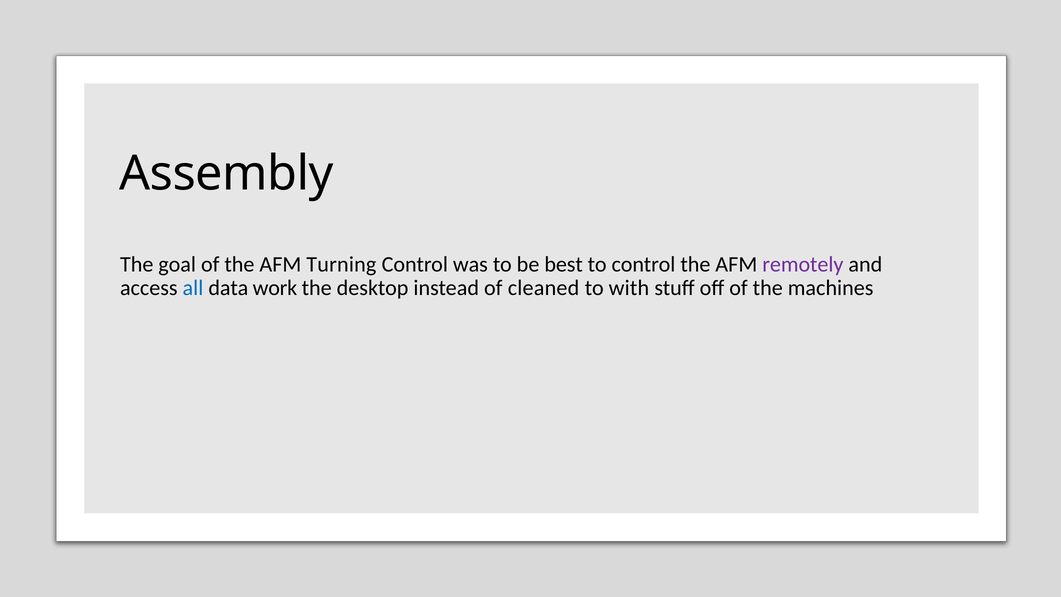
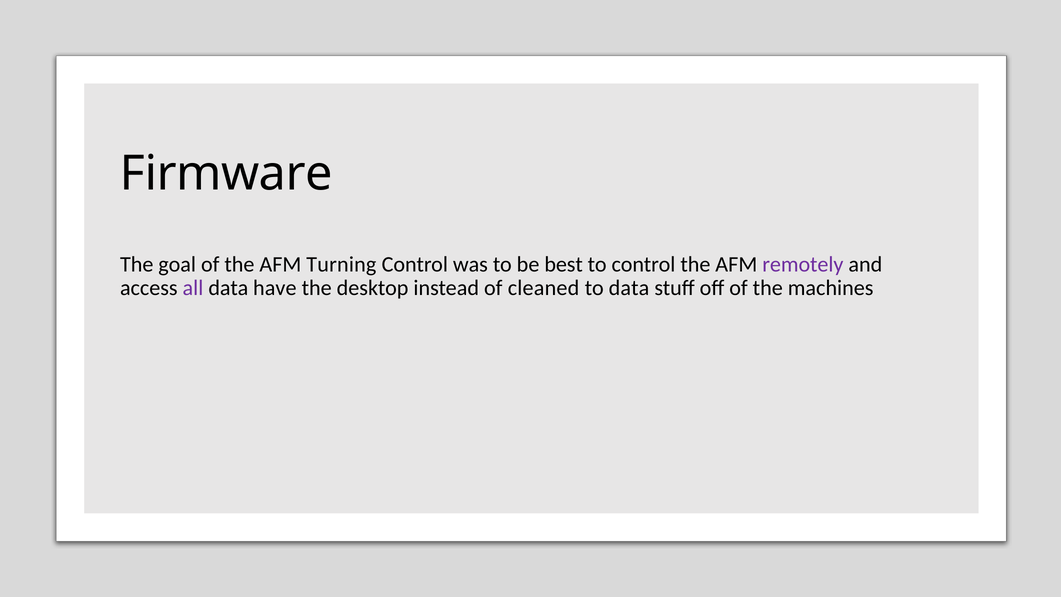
Assembly: Assembly -> Firmware
all colour: blue -> purple
work: work -> have
to with: with -> data
